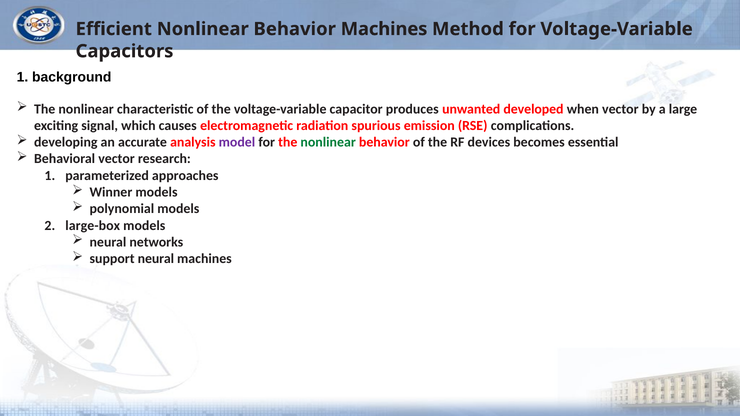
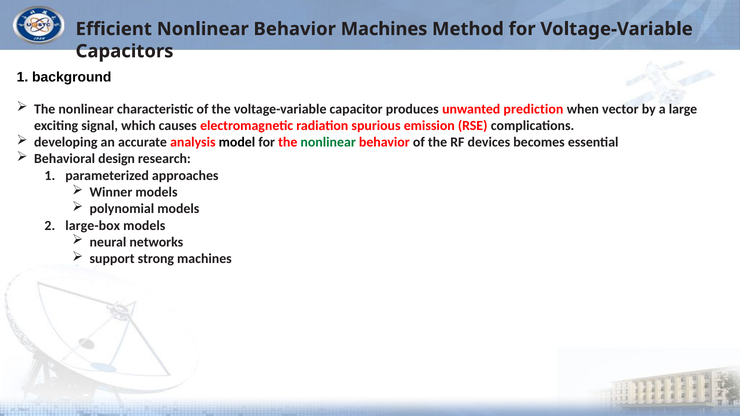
developed: developed -> prediction
model colour: purple -> black
Behavioral vector: vector -> design
support neural: neural -> strong
